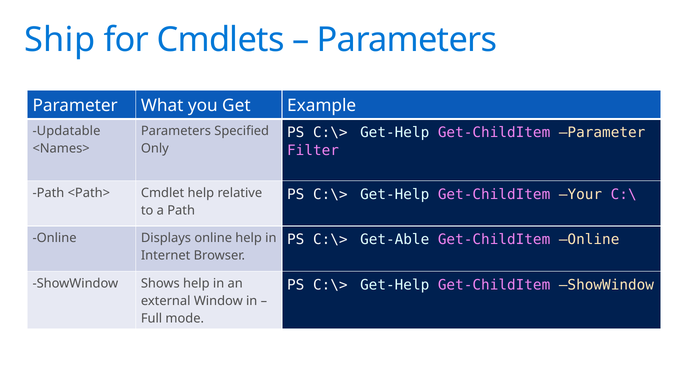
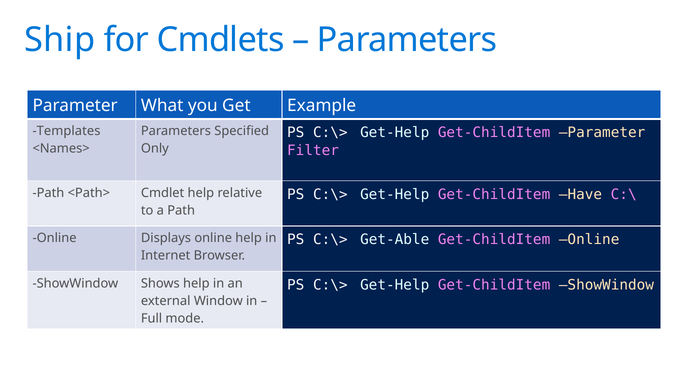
Updatable: Updatable -> Templates
Your: Your -> Have
